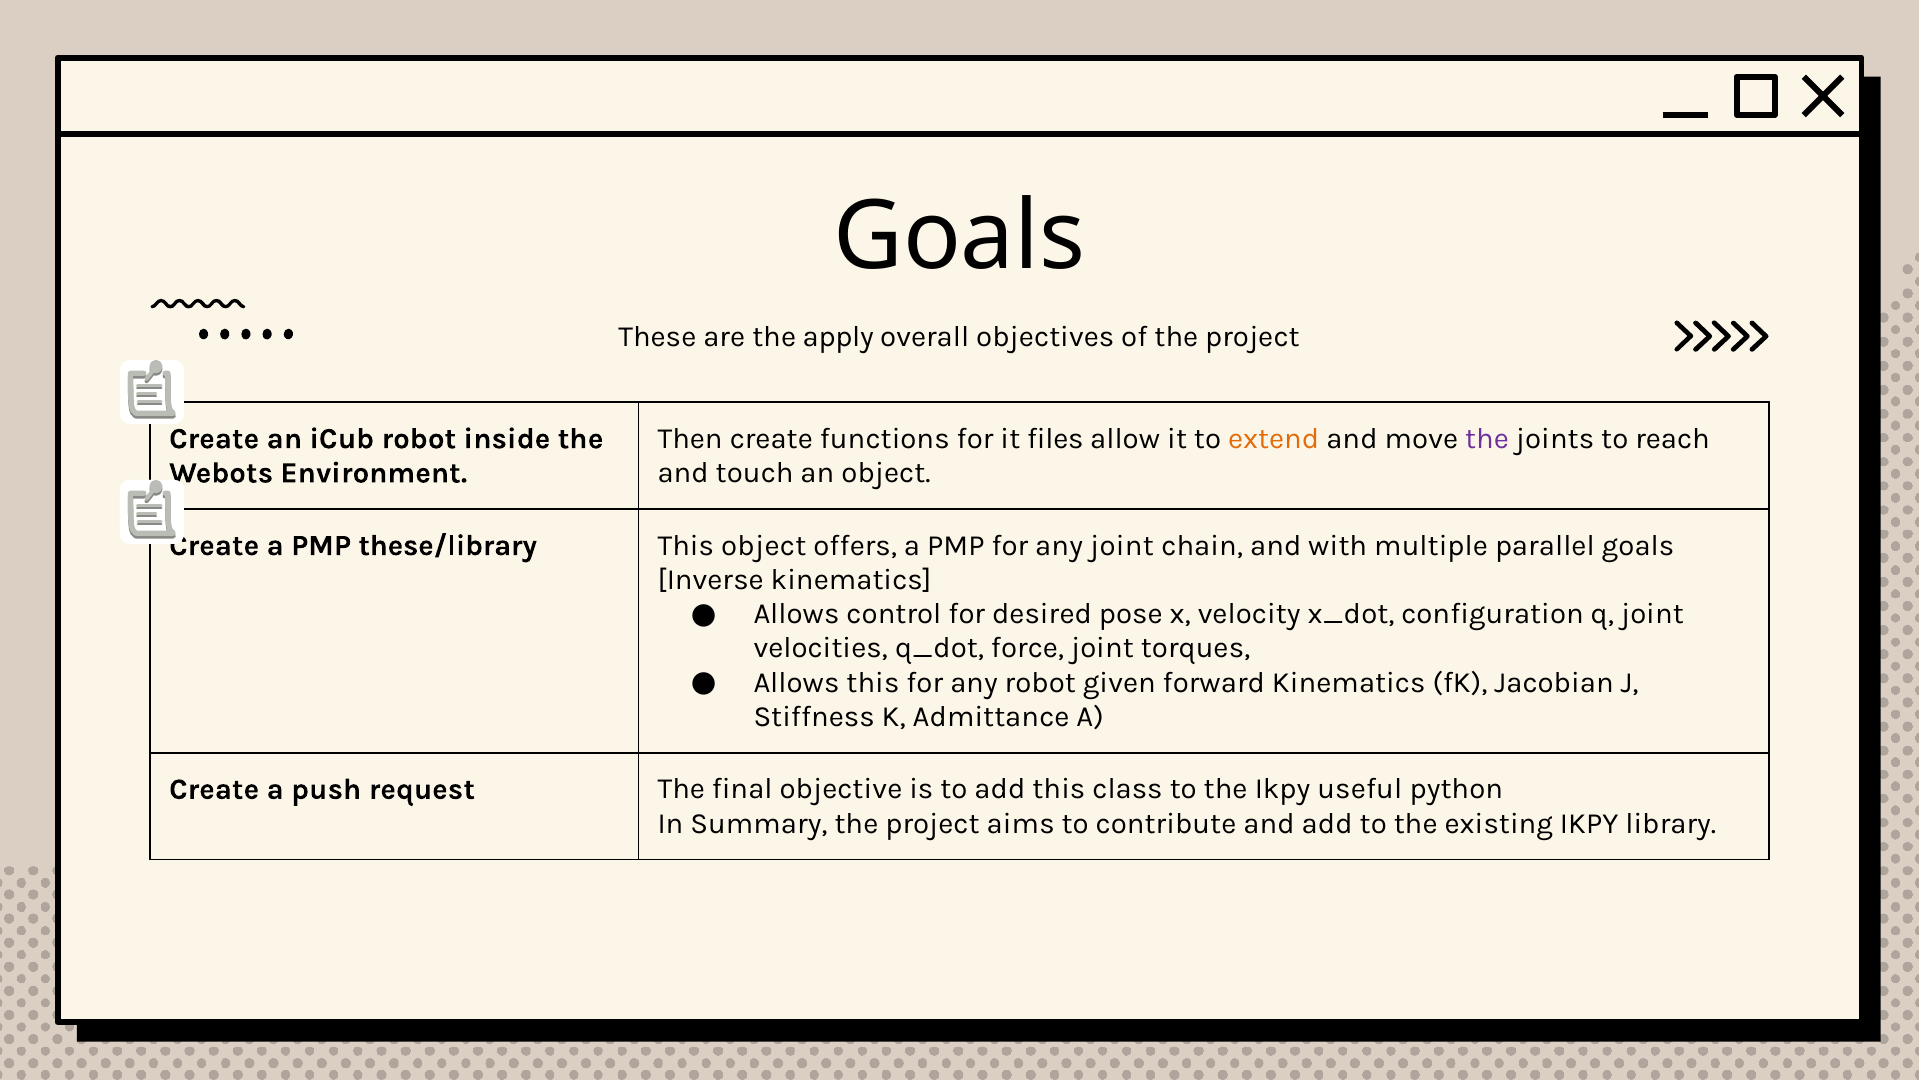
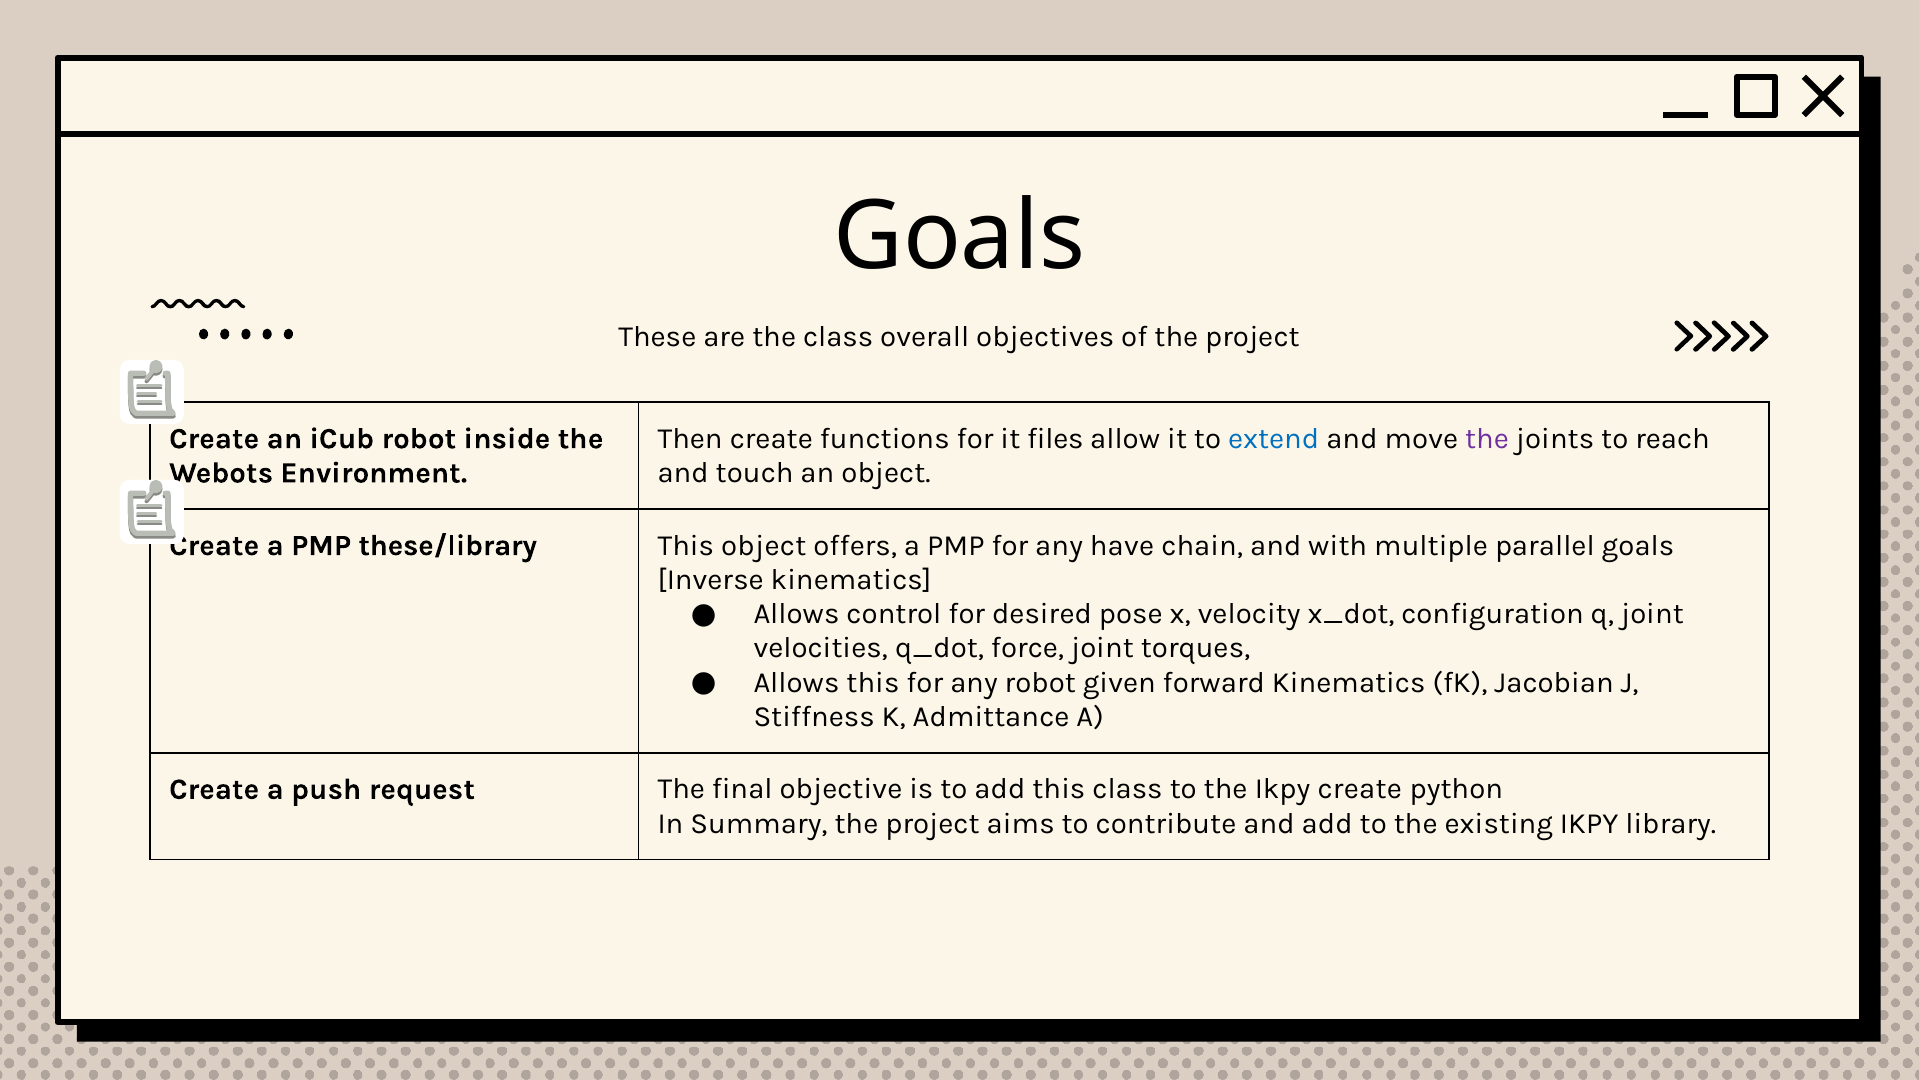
the apply: apply -> class
extend colour: orange -> blue
any joint: joint -> have
Ikpy useful: useful -> create
